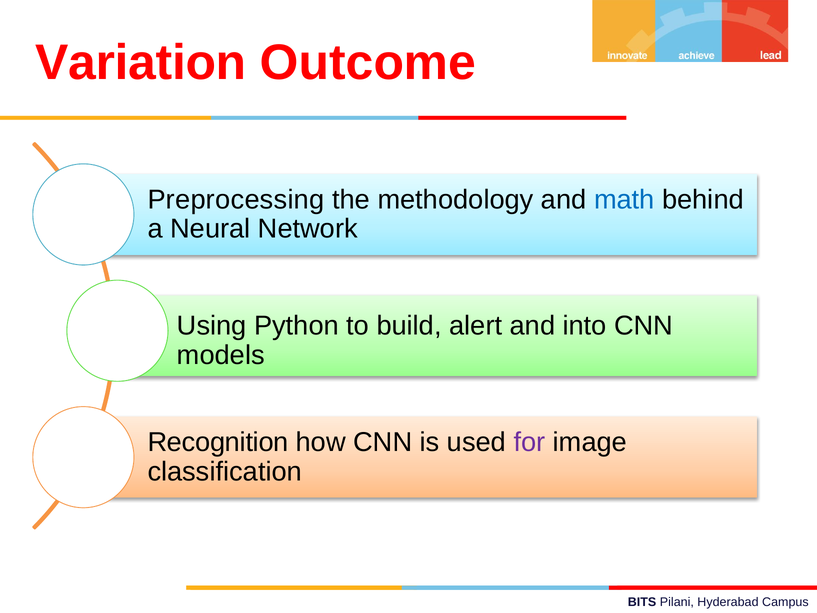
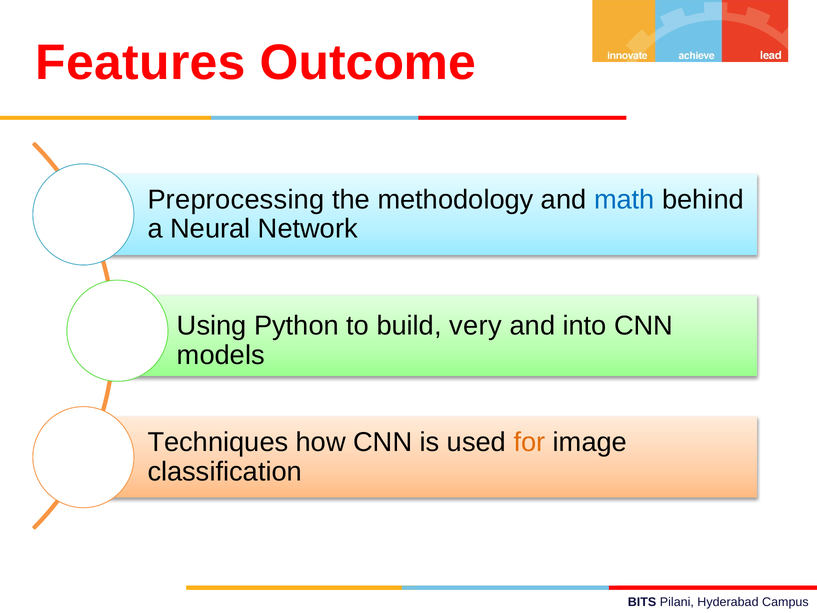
Variation: Variation -> Features
alert: alert -> very
Recognition: Recognition -> Techniques
for colour: purple -> orange
